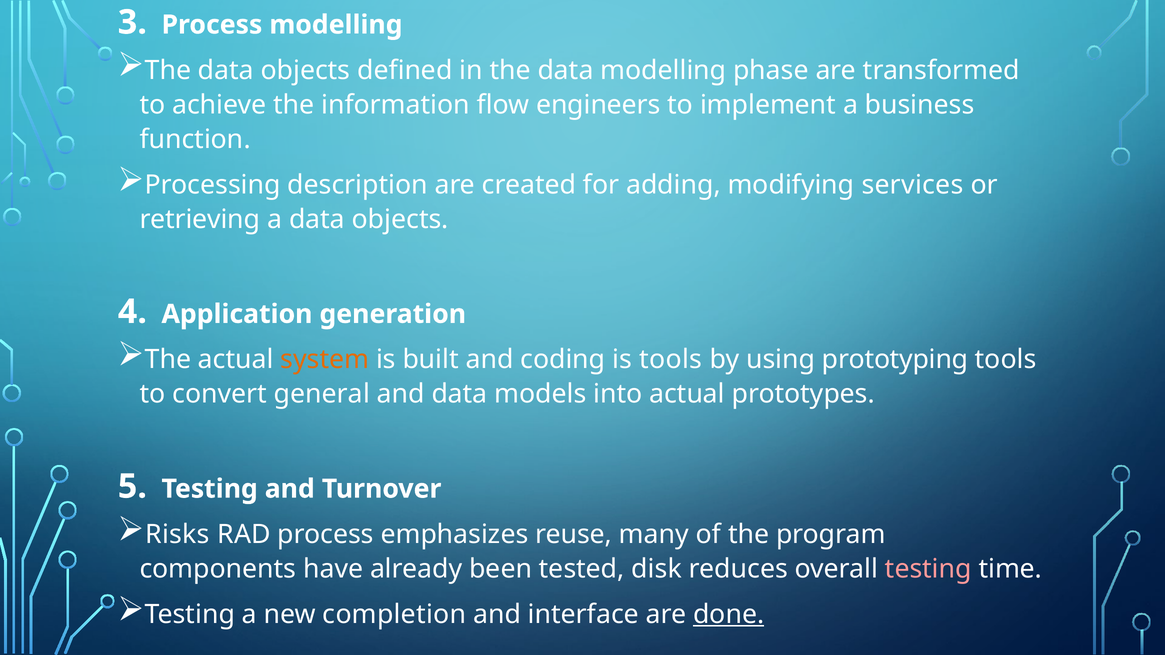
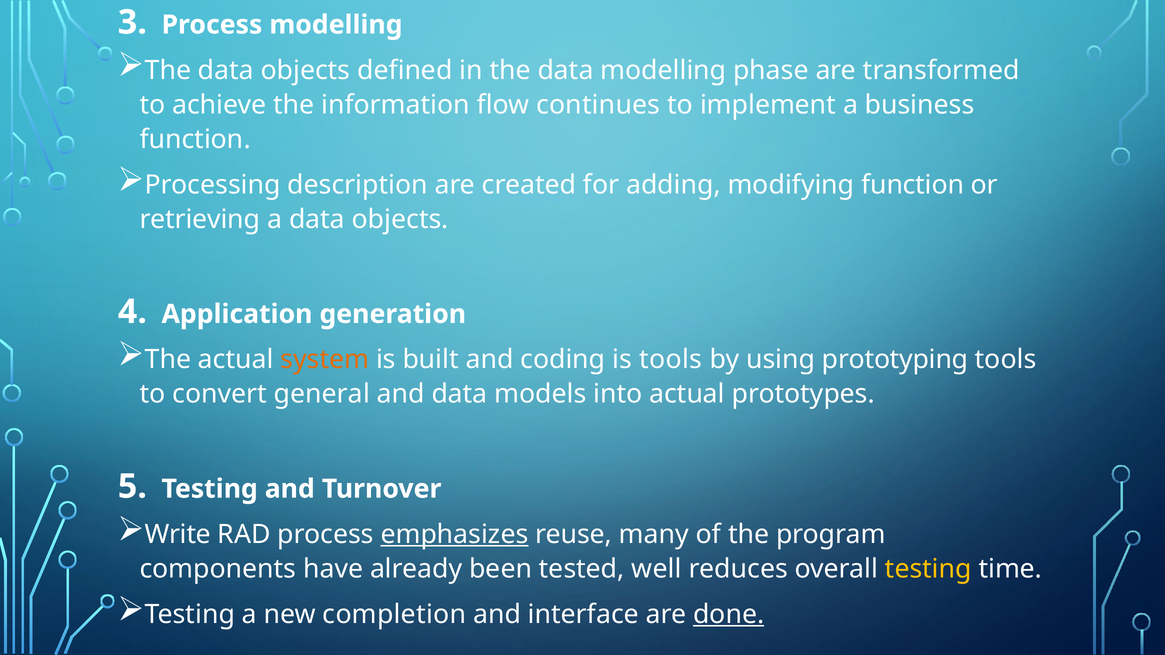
engineers: engineers -> continues
modifying services: services -> function
Risks: Risks -> Write
emphasizes underline: none -> present
disk: disk -> well
testing at (928, 569) colour: pink -> yellow
